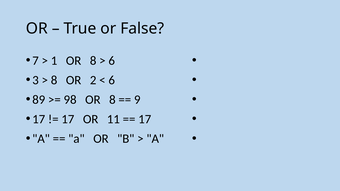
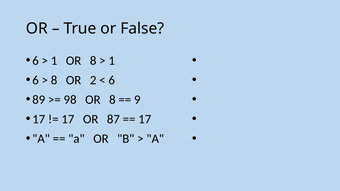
7 at (36, 61): 7 -> 6
6 at (112, 61): 6 -> 1
3 at (36, 80): 3 -> 6
11: 11 -> 87
